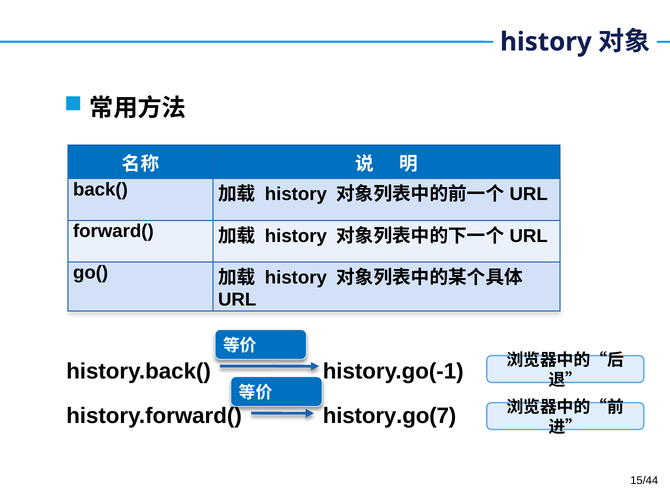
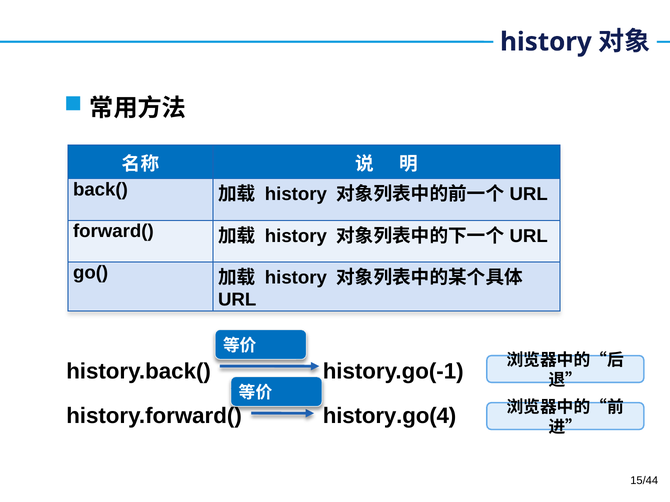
history.go(7: history.go(7 -> history.go(4
